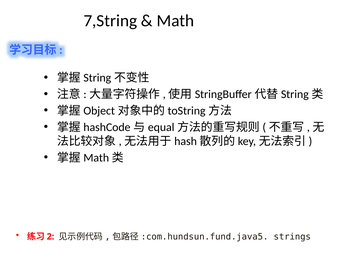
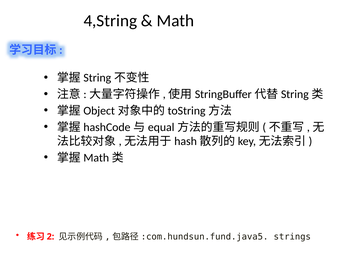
7,String: 7,String -> 4,String
